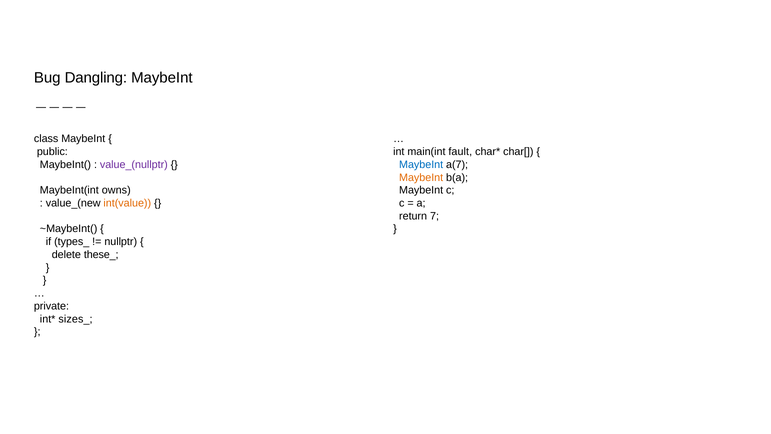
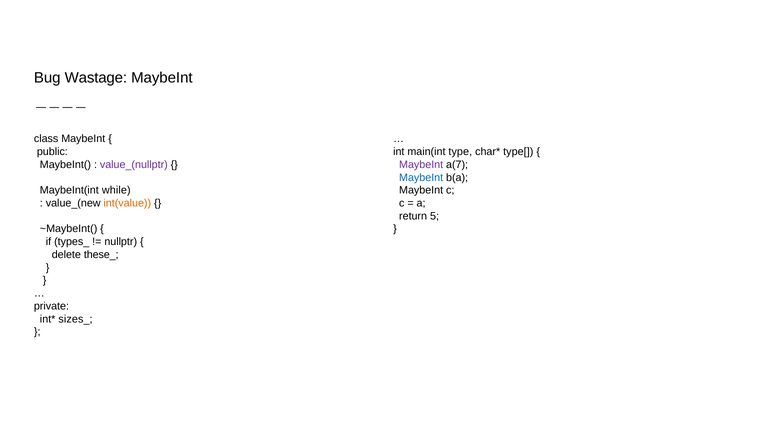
Dangling: Dangling -> Wastage
fault: fault -> type
char[: char[ -> type[
MaybeInt at (421, 164) colour: blue -> purple
MaybeInt at (421, 177) colour: orange -> blue
owns: owns -> while
7: 7 -> 5
